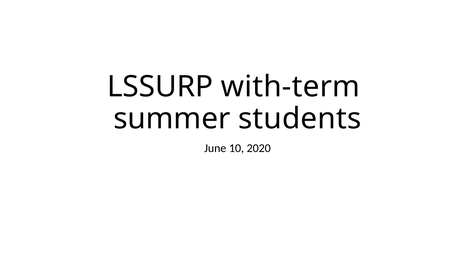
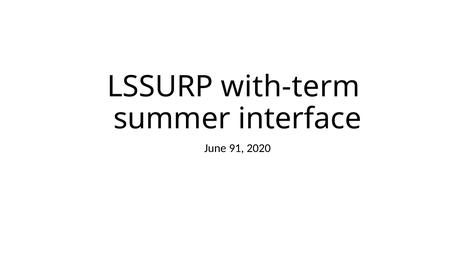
students: students -> interface
10: 10 -> 91
